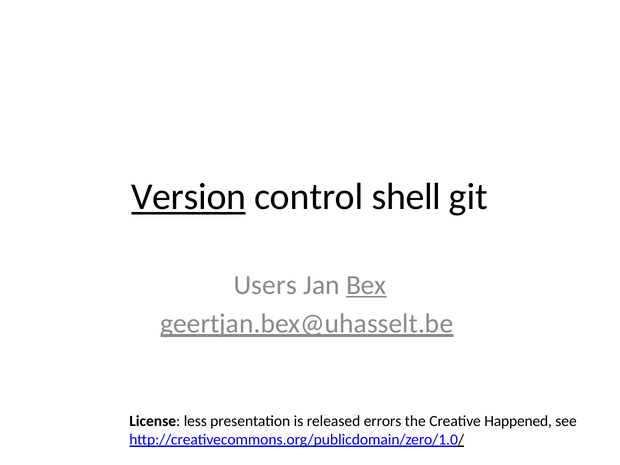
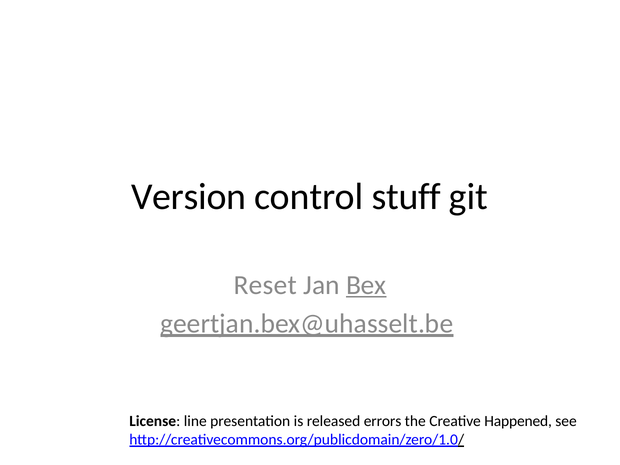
Version underline: present -> none
shell: shell -> stuff
Users: Users -> Reset
less: less -> line
